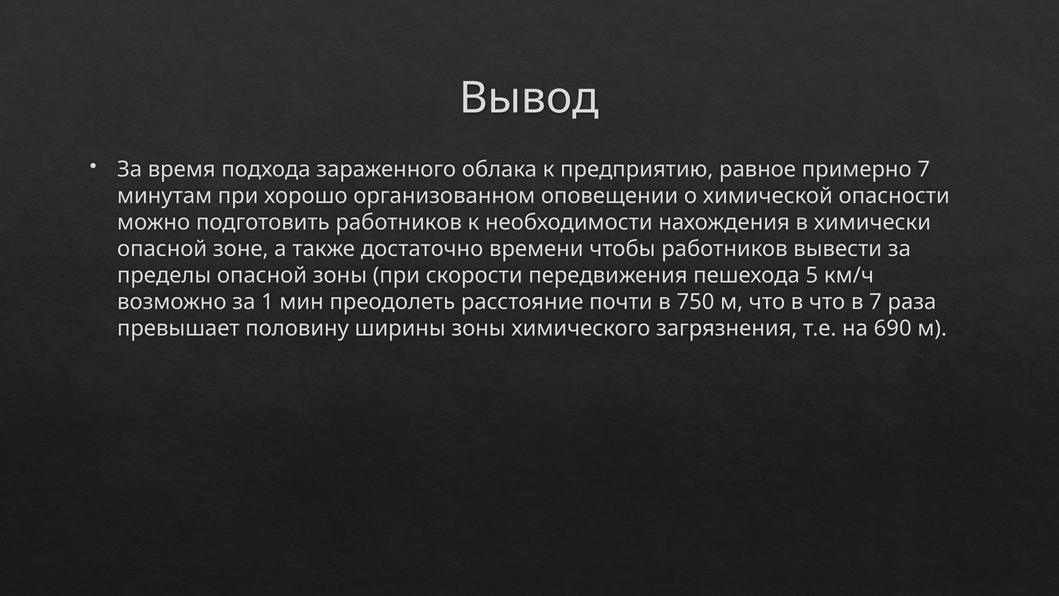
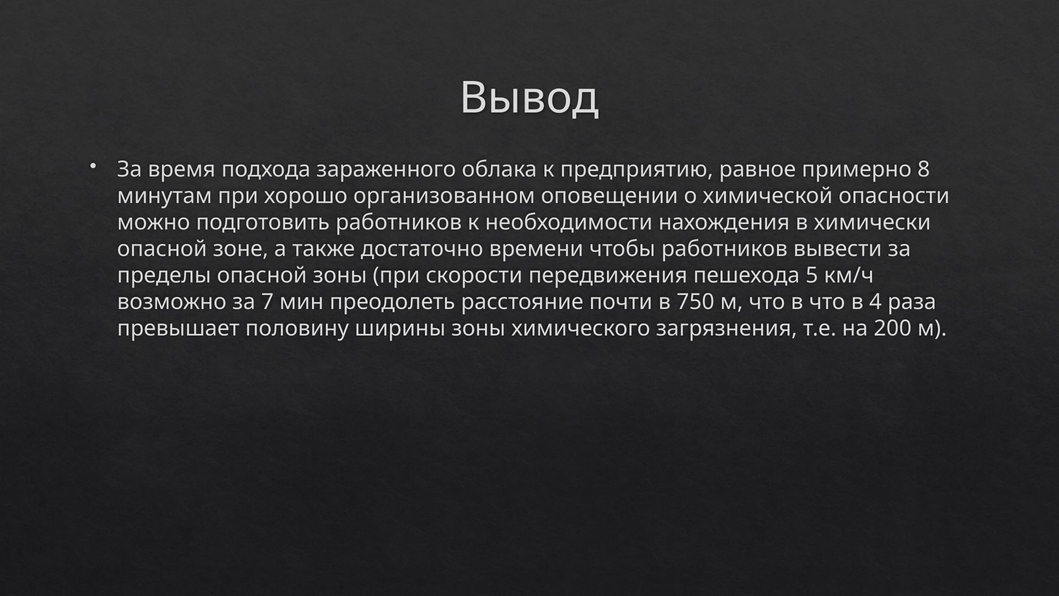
примерно 7: 7 -> 8
1: 1 -> 7
в 7: 7 -> 4
690: 690 -> 200
